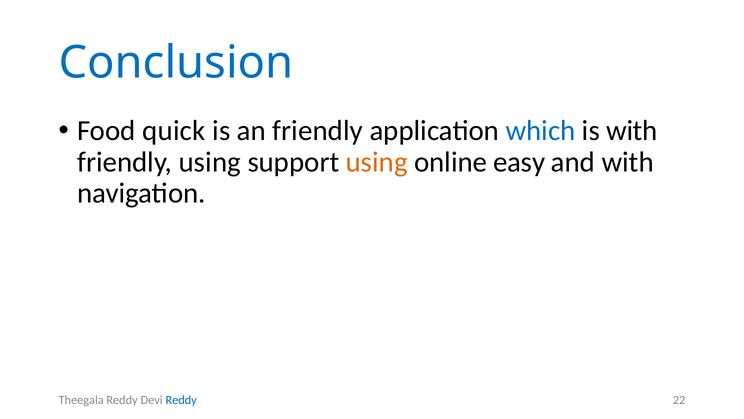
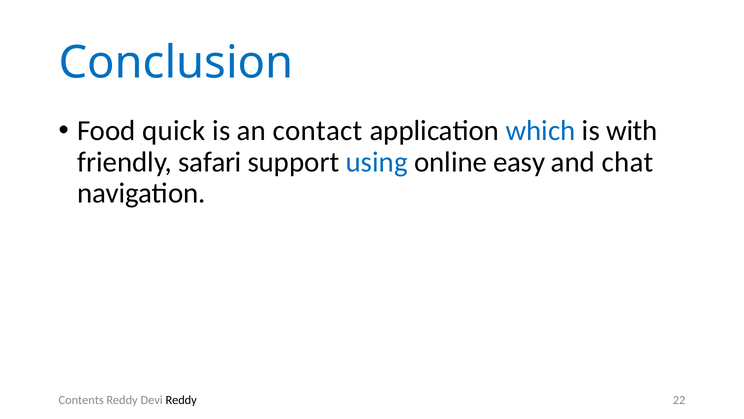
an friendly: friendly -> contact
friendly using: using -> safari
using at (377, 162) colour: orange -> blue
and with: with -> chat
Theegala: Theegala -> Contents
Reddy at (181, 400) colour: blue -> black
